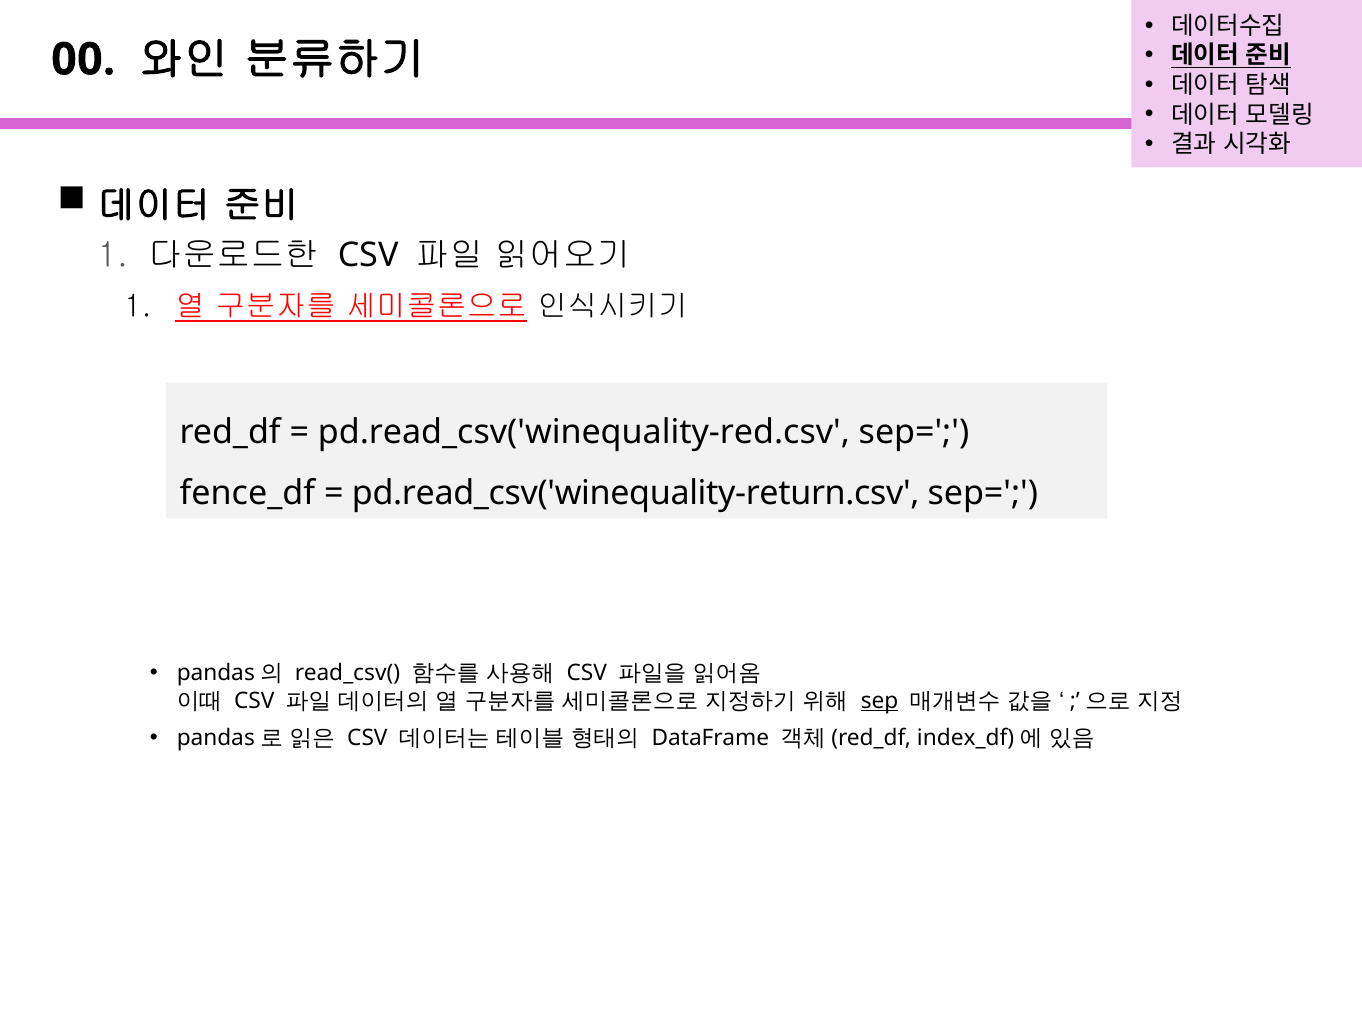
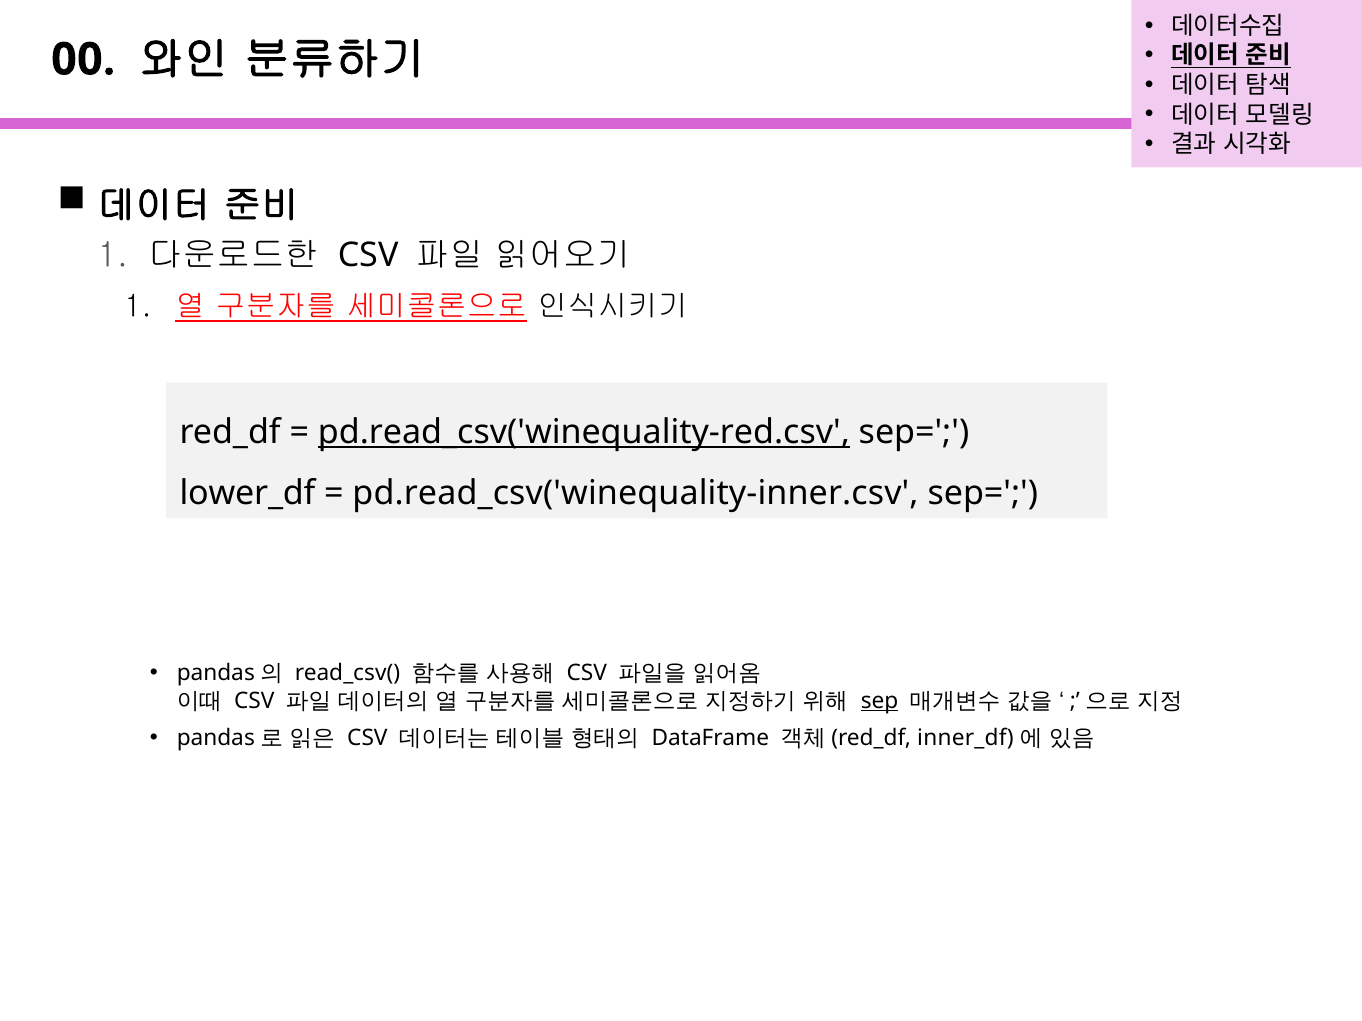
pd.read_csv('winequality-red.csv underline: none -> present
fence_df: fence_df -> lower_df
pd.read_csv('winequality-return.csv: pd.read_csv('winequality-return.csv -> pd.read_csv('winequality-inner.csv
index_df: index_df -> inner_df
